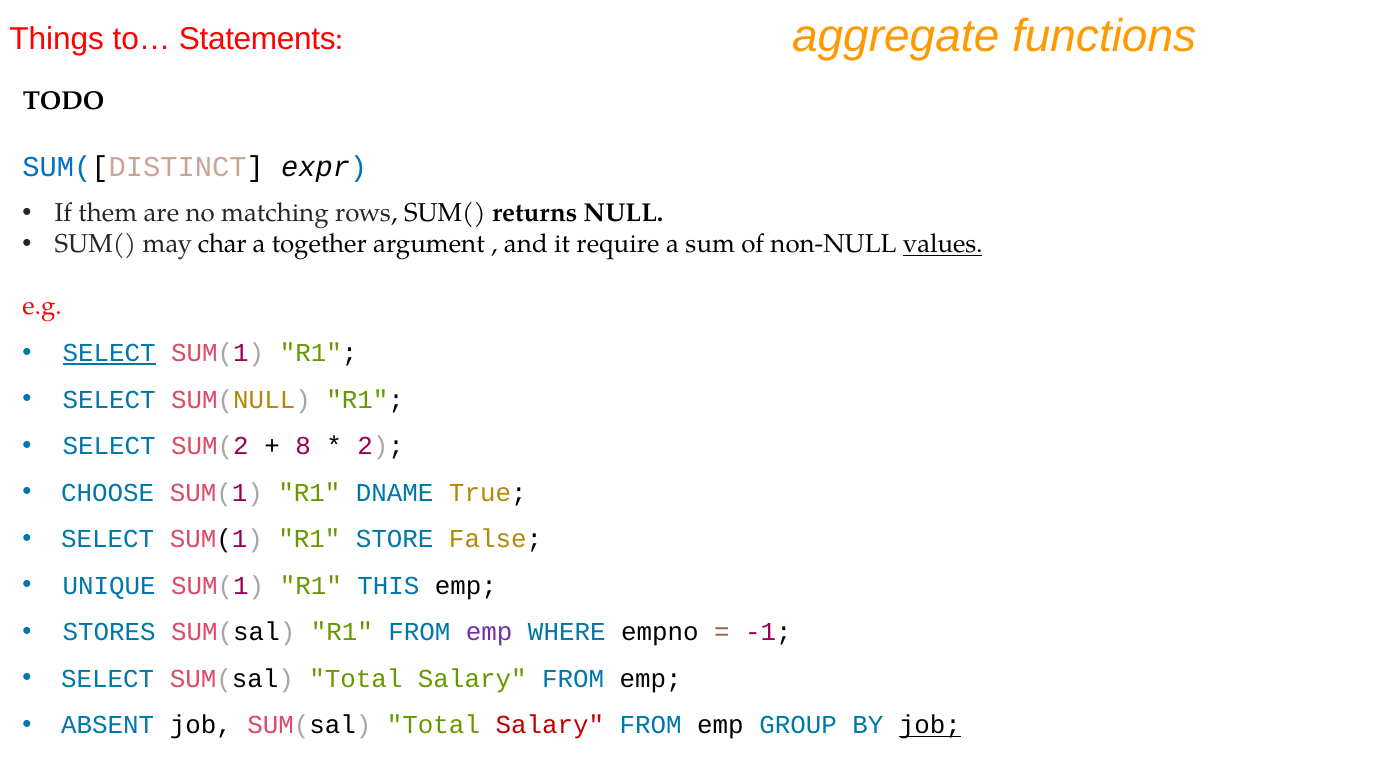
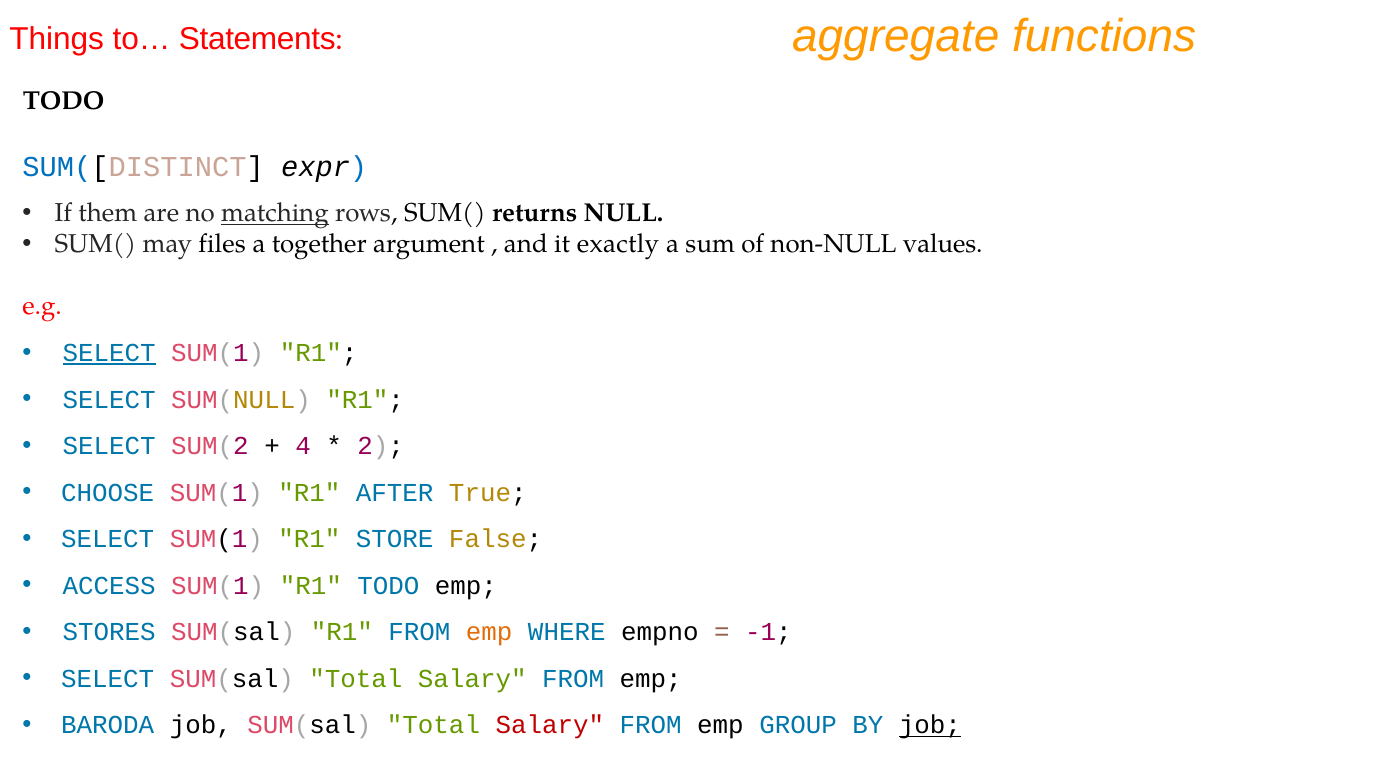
matching underline: none -> present
char: char -> files
require: require -> exactly
values underline: present -> none
8: 8 -> 4
DNAME: DNAME -> AFTER
UNIQUE: UNIQUE -> ACCESS
R1 THIS: THIS -> TODO
emp at (489, 632) colour: purple -> orange
ABSENT: ABSENT -> BARODA
